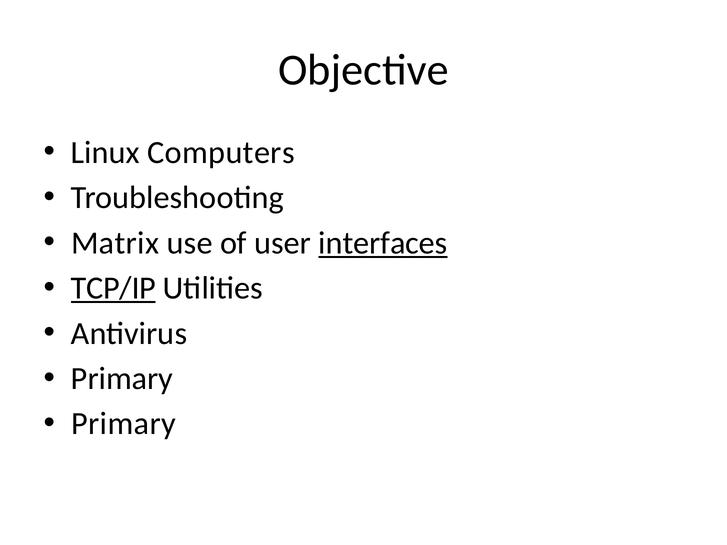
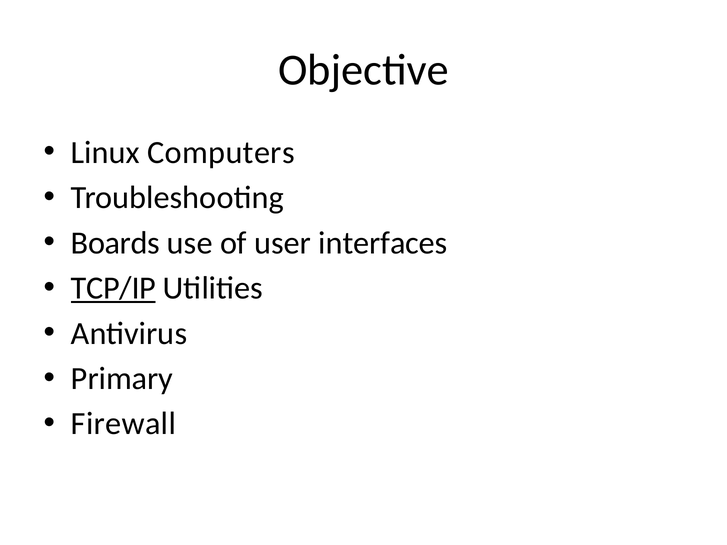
Matrix: Matrix -> Boards
interfaces underline: present -> none
Primary at (124, 424): Primary -> Firewall
